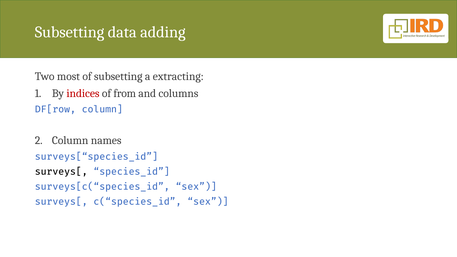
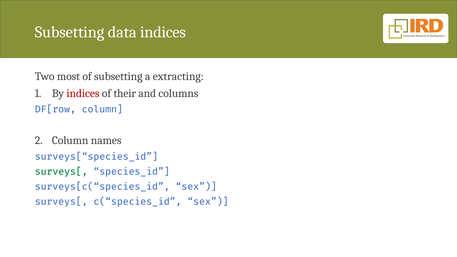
data adding: adding -> indices
from: from -> their
surveys[ at (61, 172) colour: black -> green
